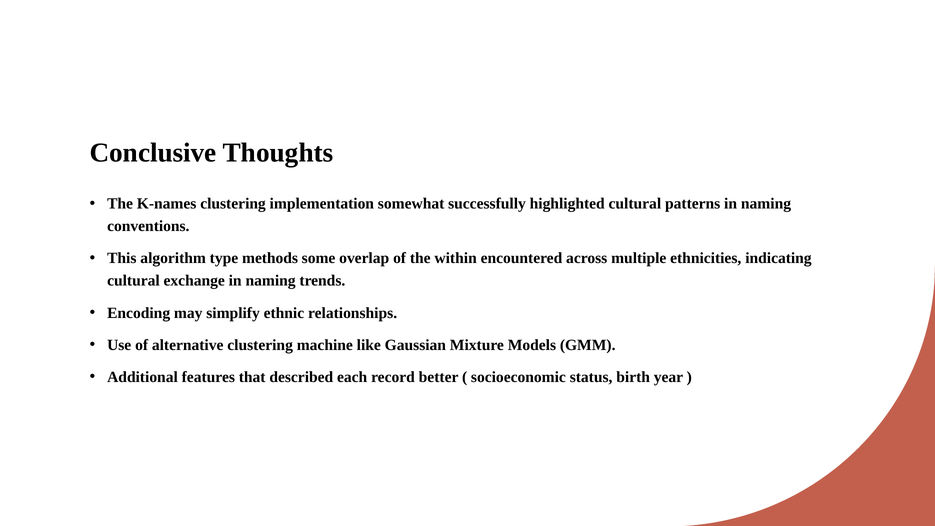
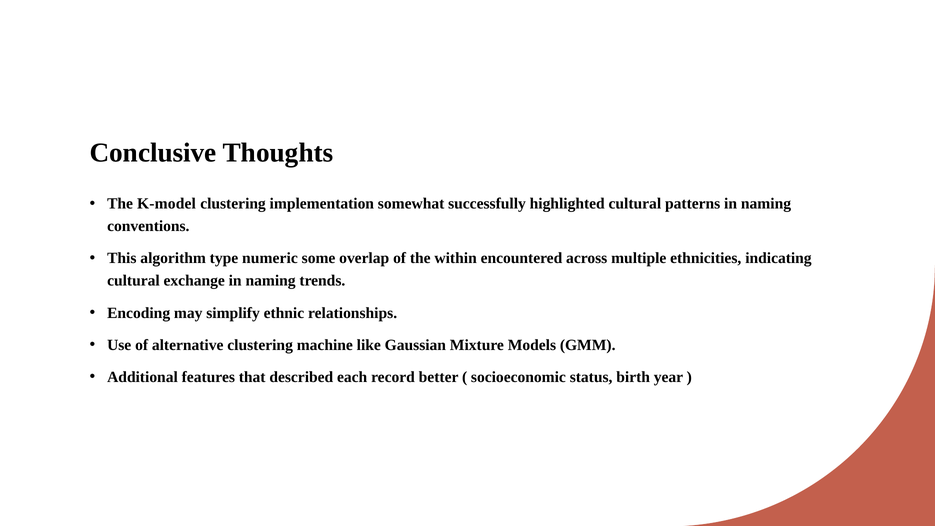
K-names: K-names -> K-model
methods: methods -> numeric
